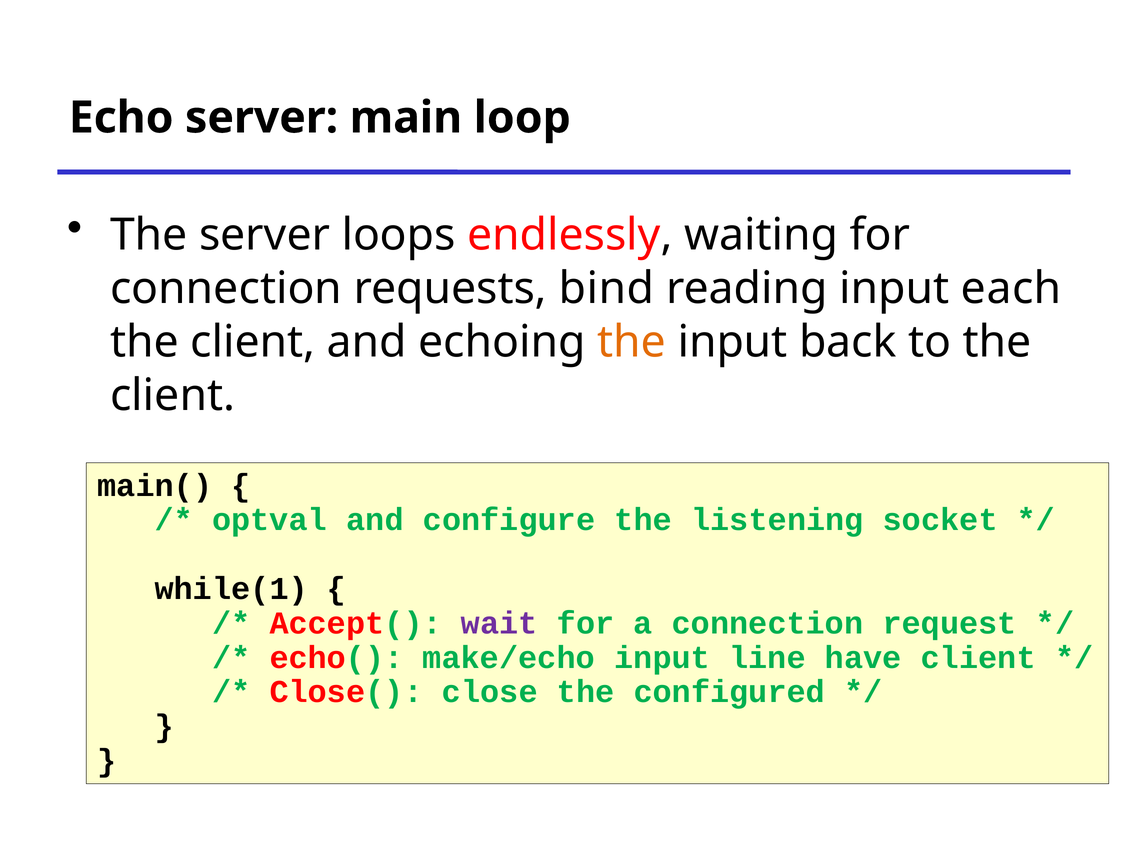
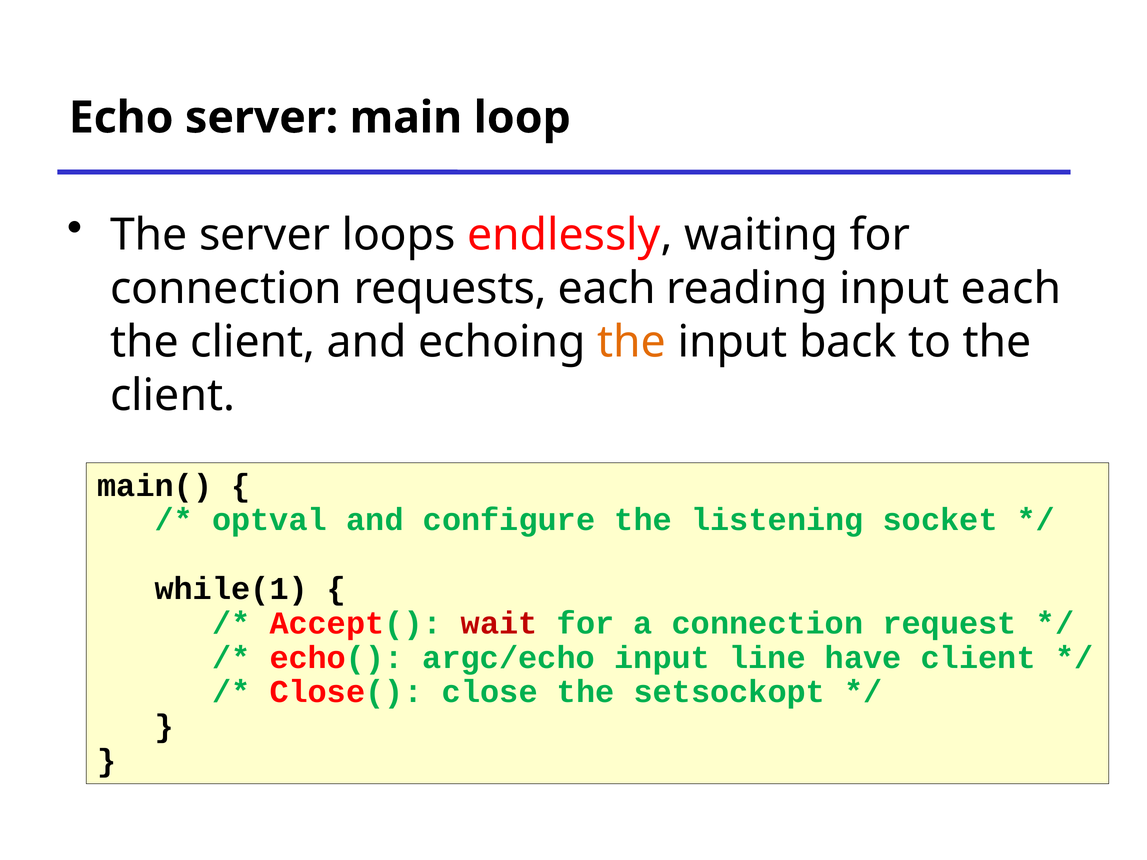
requests bind: bind -> each
wait colour: purple -> red
make/echo: make/echo -> argc/echo
configured: configured -> setsockopt
